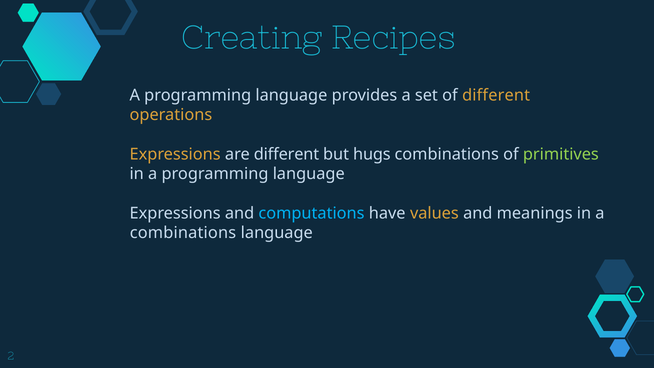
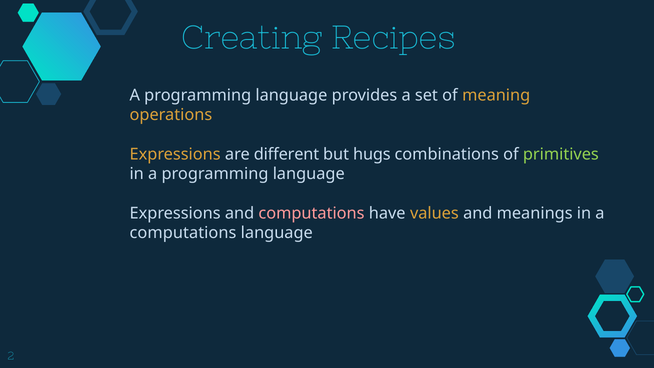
of different: different -> meaning
computations at (311, 213) colour: light blue -> pink
combinations at (183, 233): combinations -> computations
